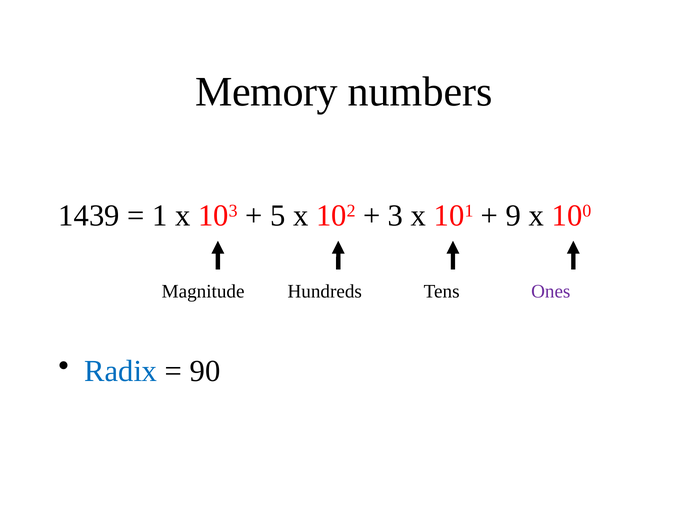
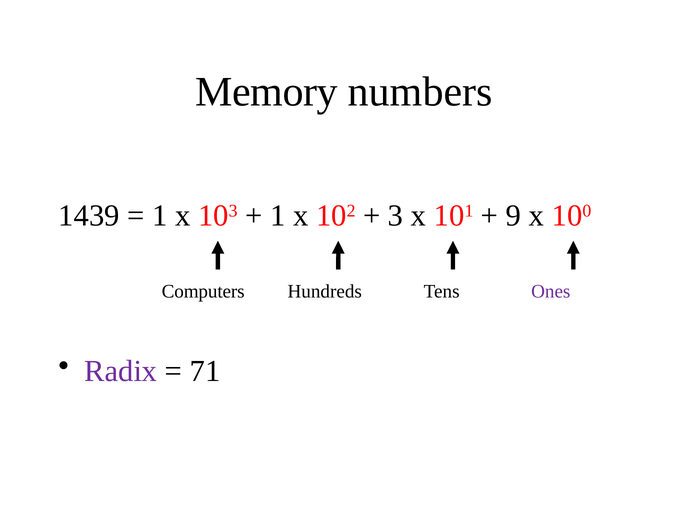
5 at (278, 216): 5 -> 1
Magnitude: Magnitude -> Computers
Radix colour: blue -> purple
90: 90 -> 71
